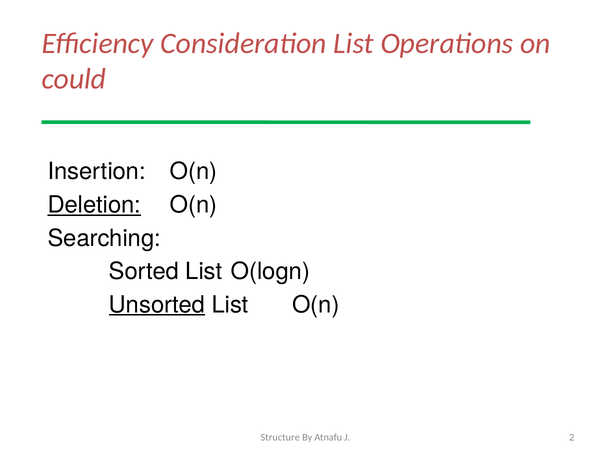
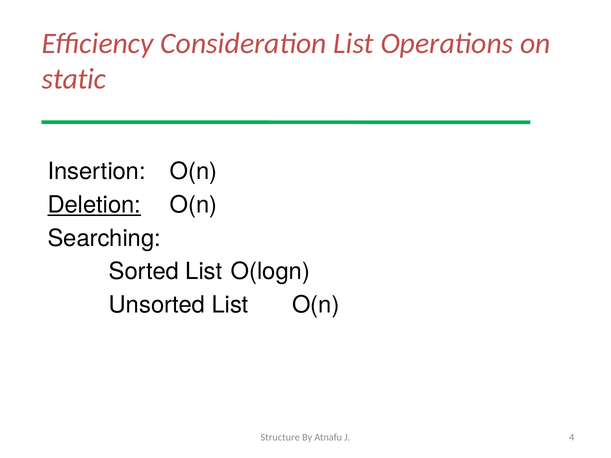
could: could -> static
Unsorted underline: present -> none
2: 2 -> 4
